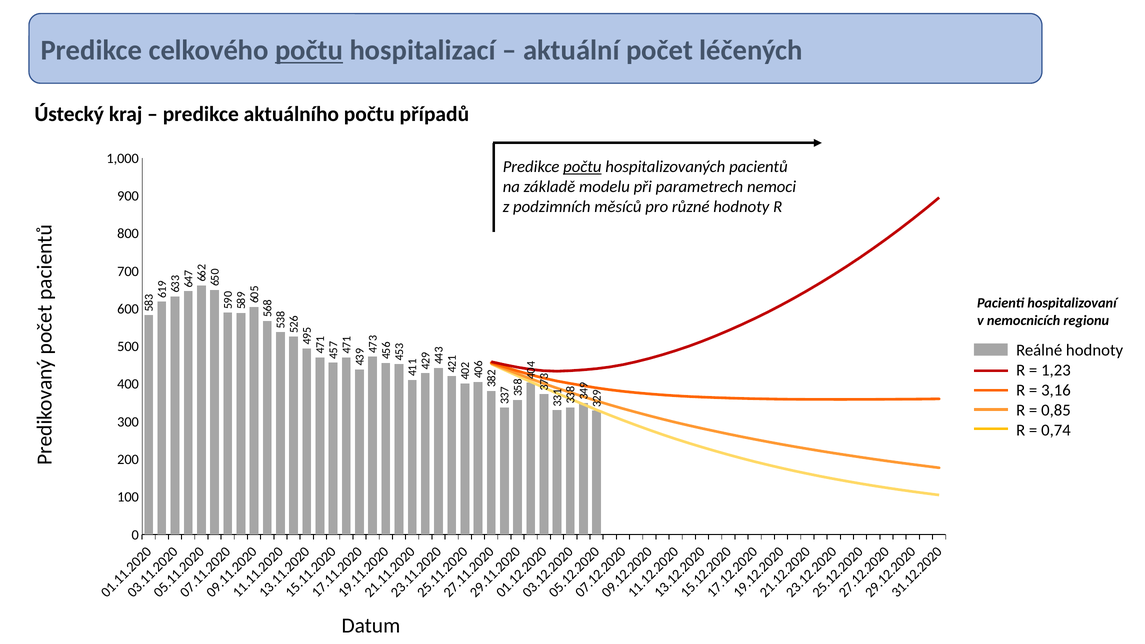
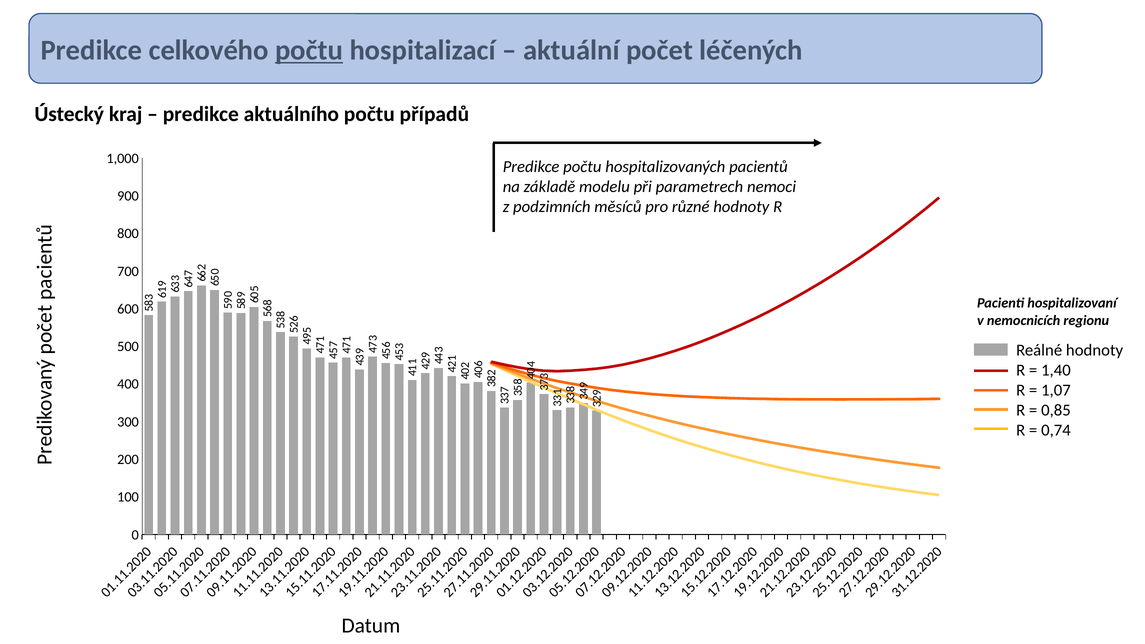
počtu at (582, 167) underline: present -> none
1,23: 1,23 -> 1,40
3,16: 3,16 -> 1,07
